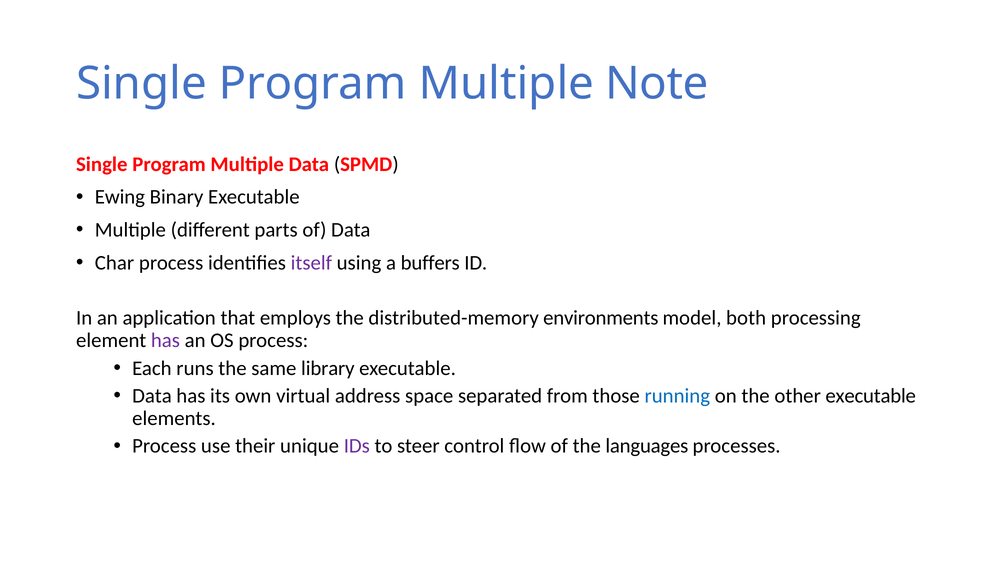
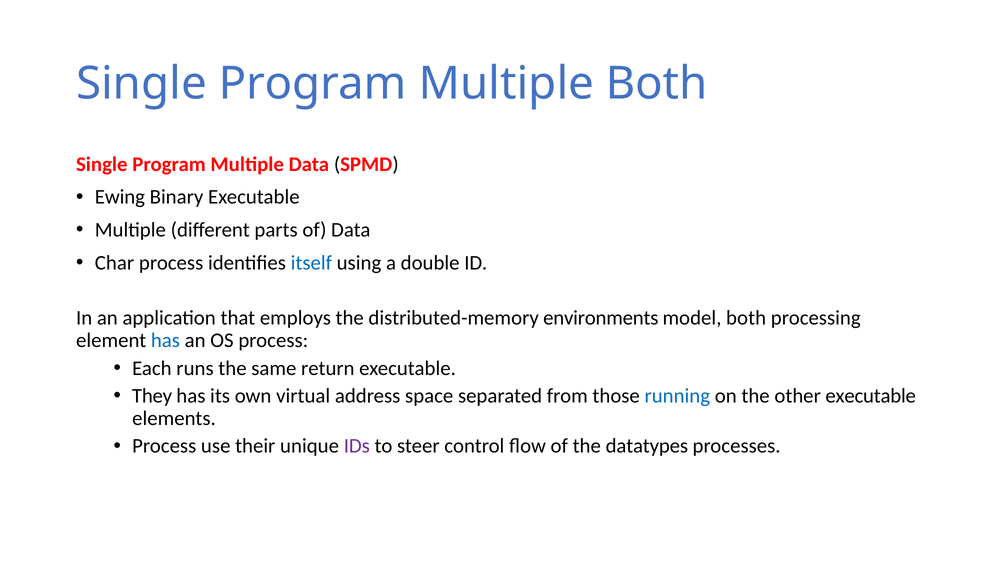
Multiple Note: Note -> Both
itself colour: purple -> blue
buffers: buffers -> double
has at (165, 341) colour: purple -> blue
library: library -> return
Data at (152, 396): Data -> They
languages: languages -> datatypes
